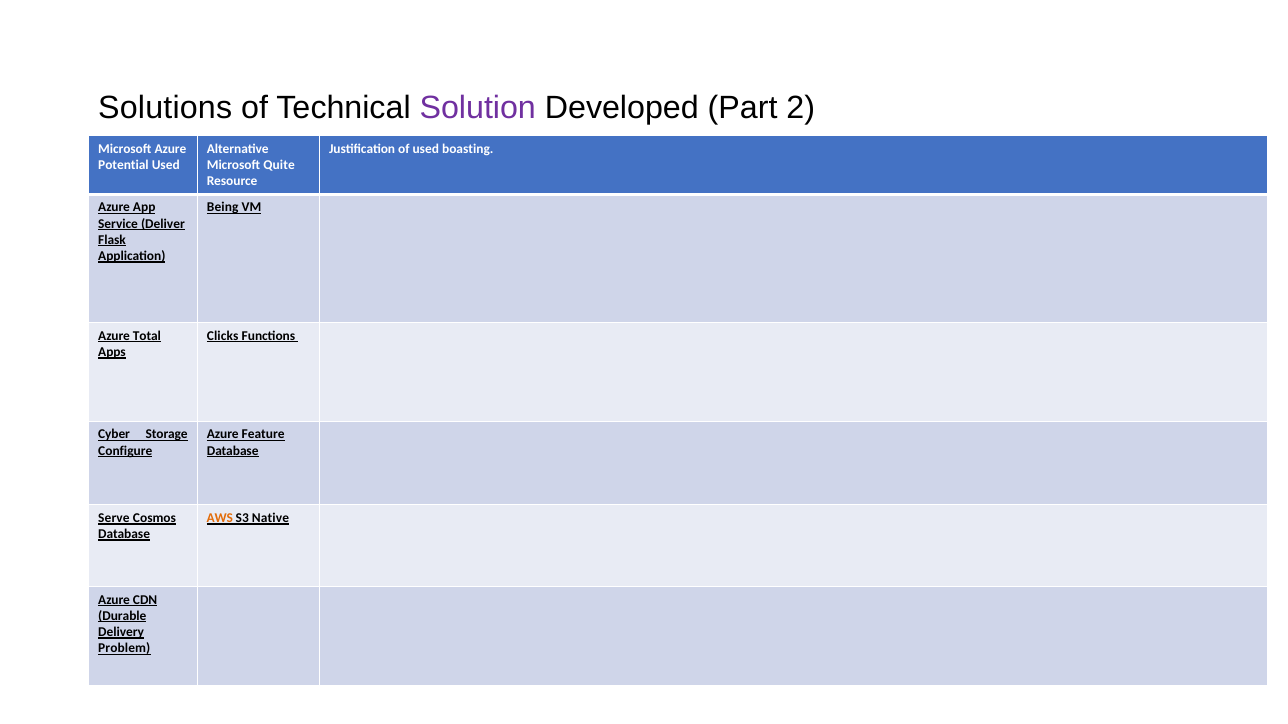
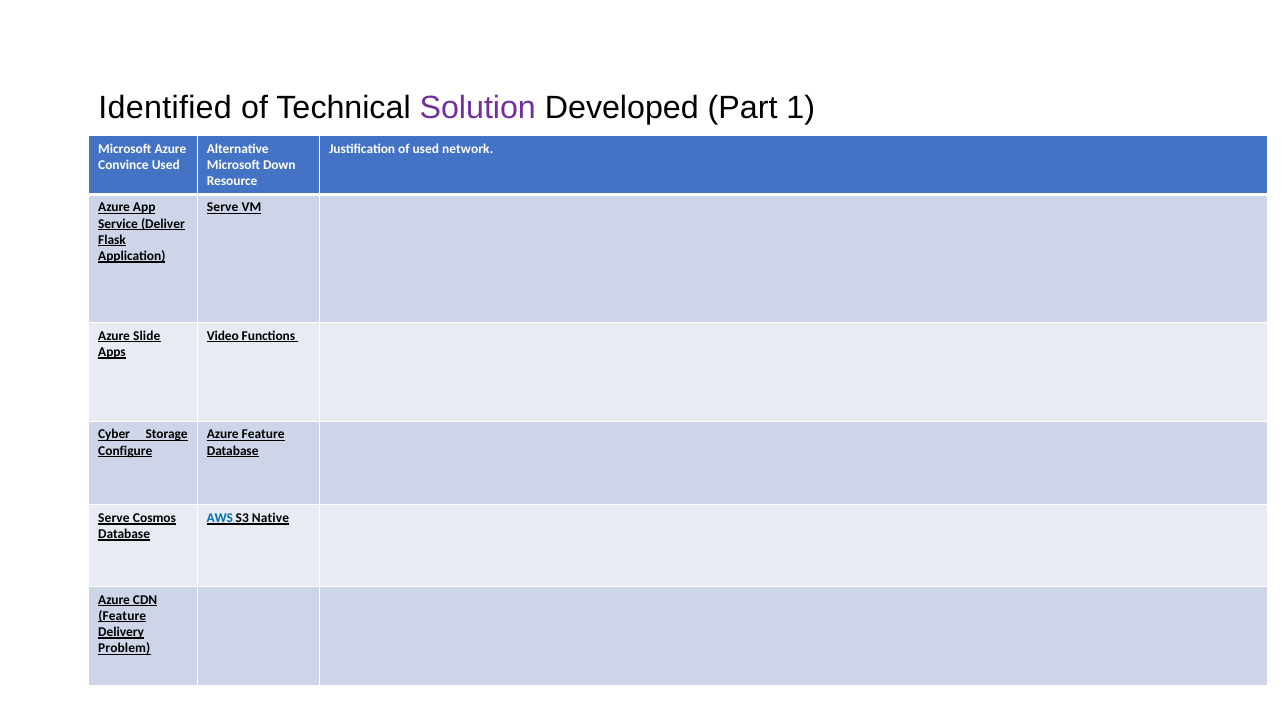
Solutions: Solutions -> Identified
2: 2 -> 1
boasting: boasting -> network
Potential: Potential -> Convince
Quite: Quite -> Down
Being at (223, 208): Being -> Serve
Total: Total -> Slide
Clicks: Clicks -> Video
AWS colour: orange -> blue
Durable at (122, 616): Durable -> Feature
